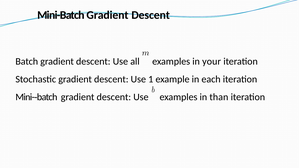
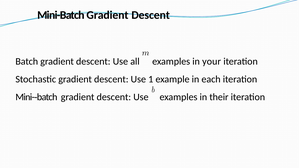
than: than -> their
